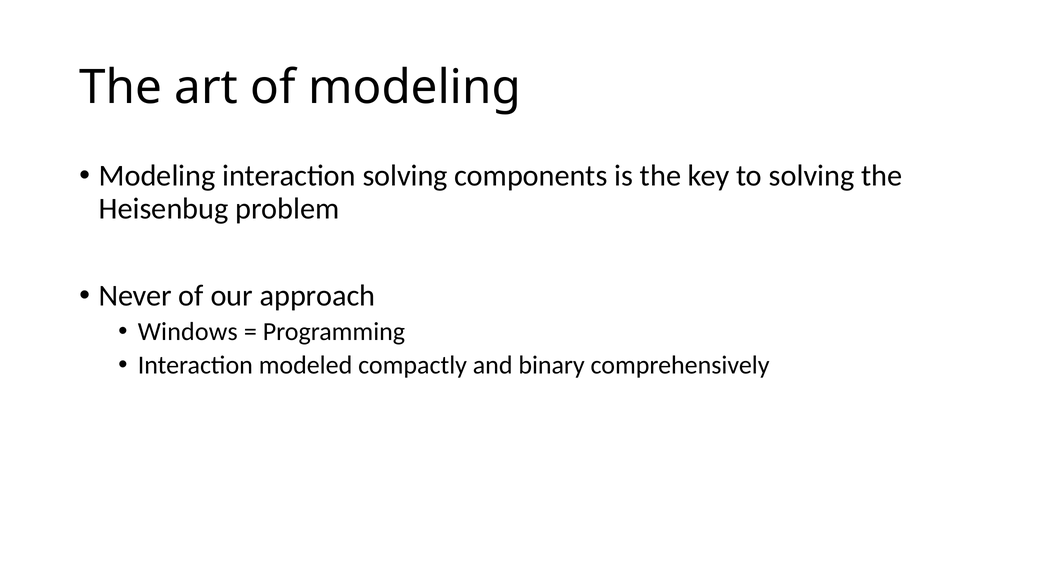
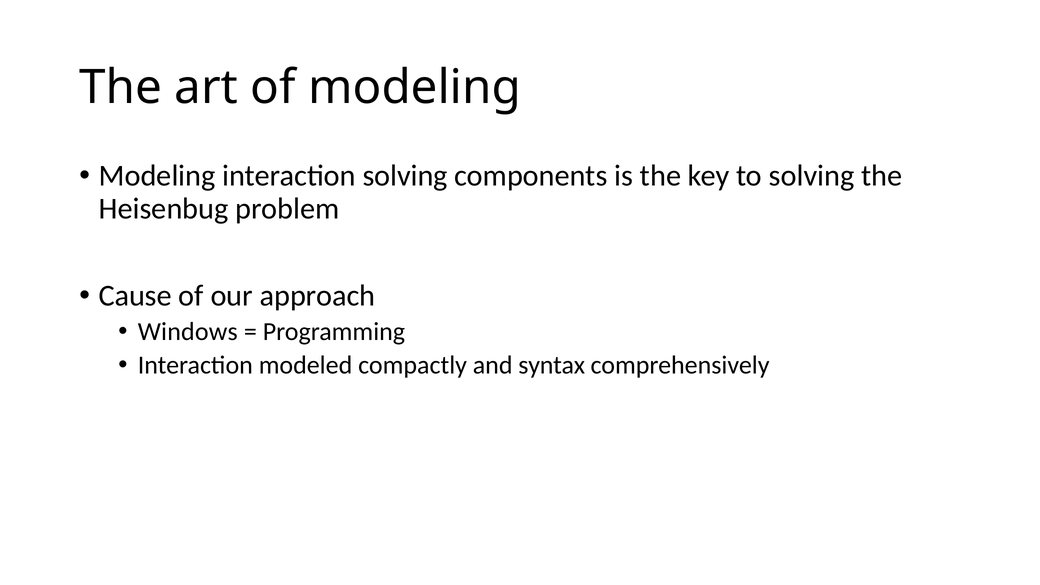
Never: Never -> Cause
binary: binary -> syntax
